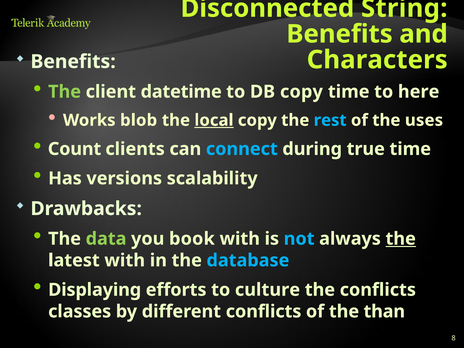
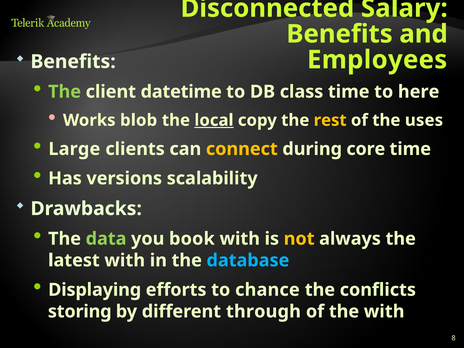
String: String -> Salary
Characters: Characters -> Employees
DB copy: copy -> class
rest colour: light blue -> yellow
Count: Count -> Large
connect colour: light blue -> yellow
true: true -> core
not colour: light blue -> yellow
the at (401, 239) underline: present -> none
culture: culture -> chance
classes: classes -> storing
different conflicts: conflicts -> through
the than: than -> with
